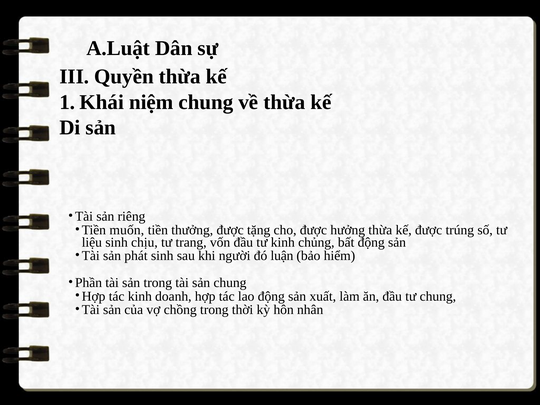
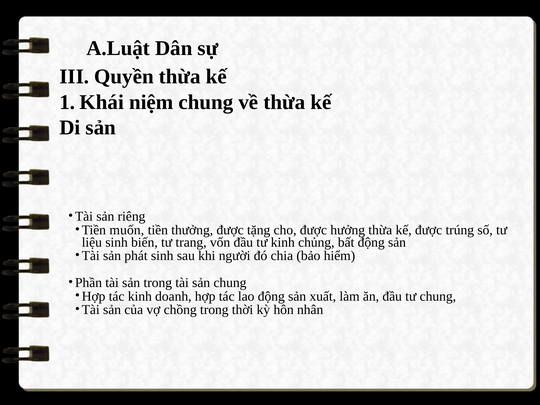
chịu: chịu -> biến
luận: luận -> chia
